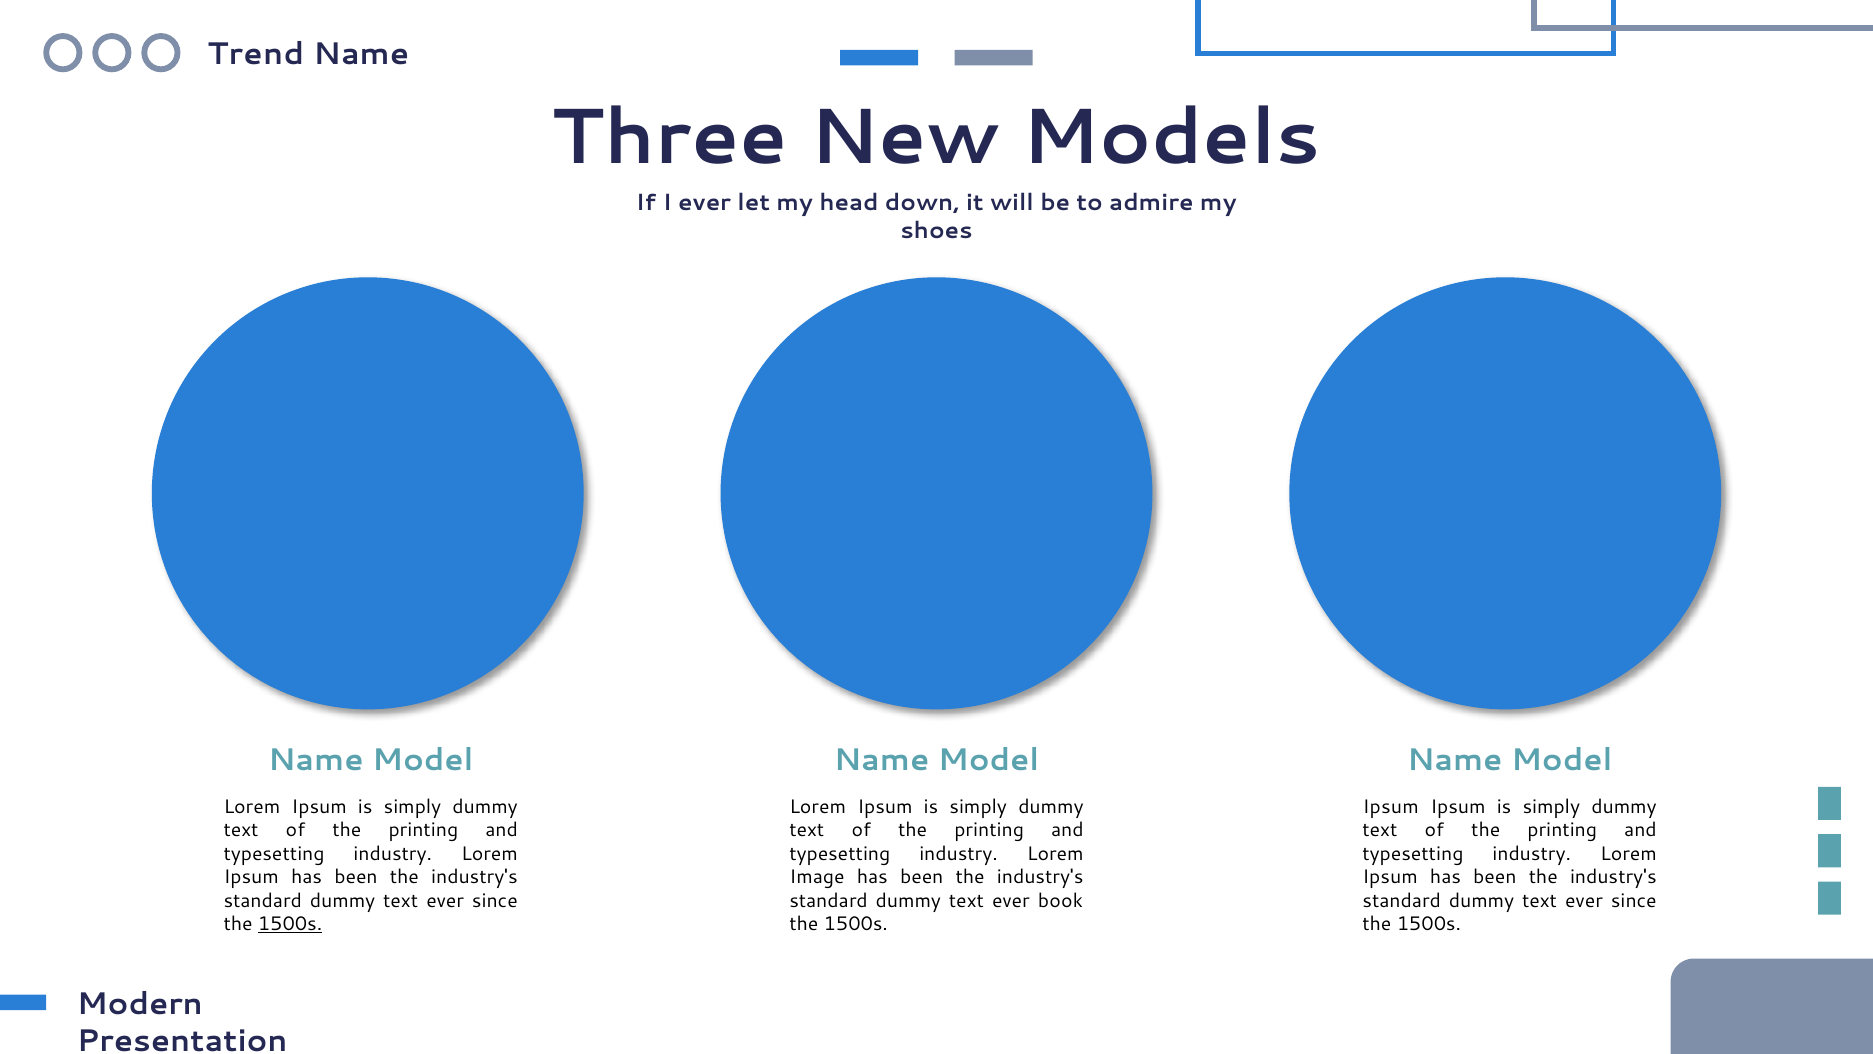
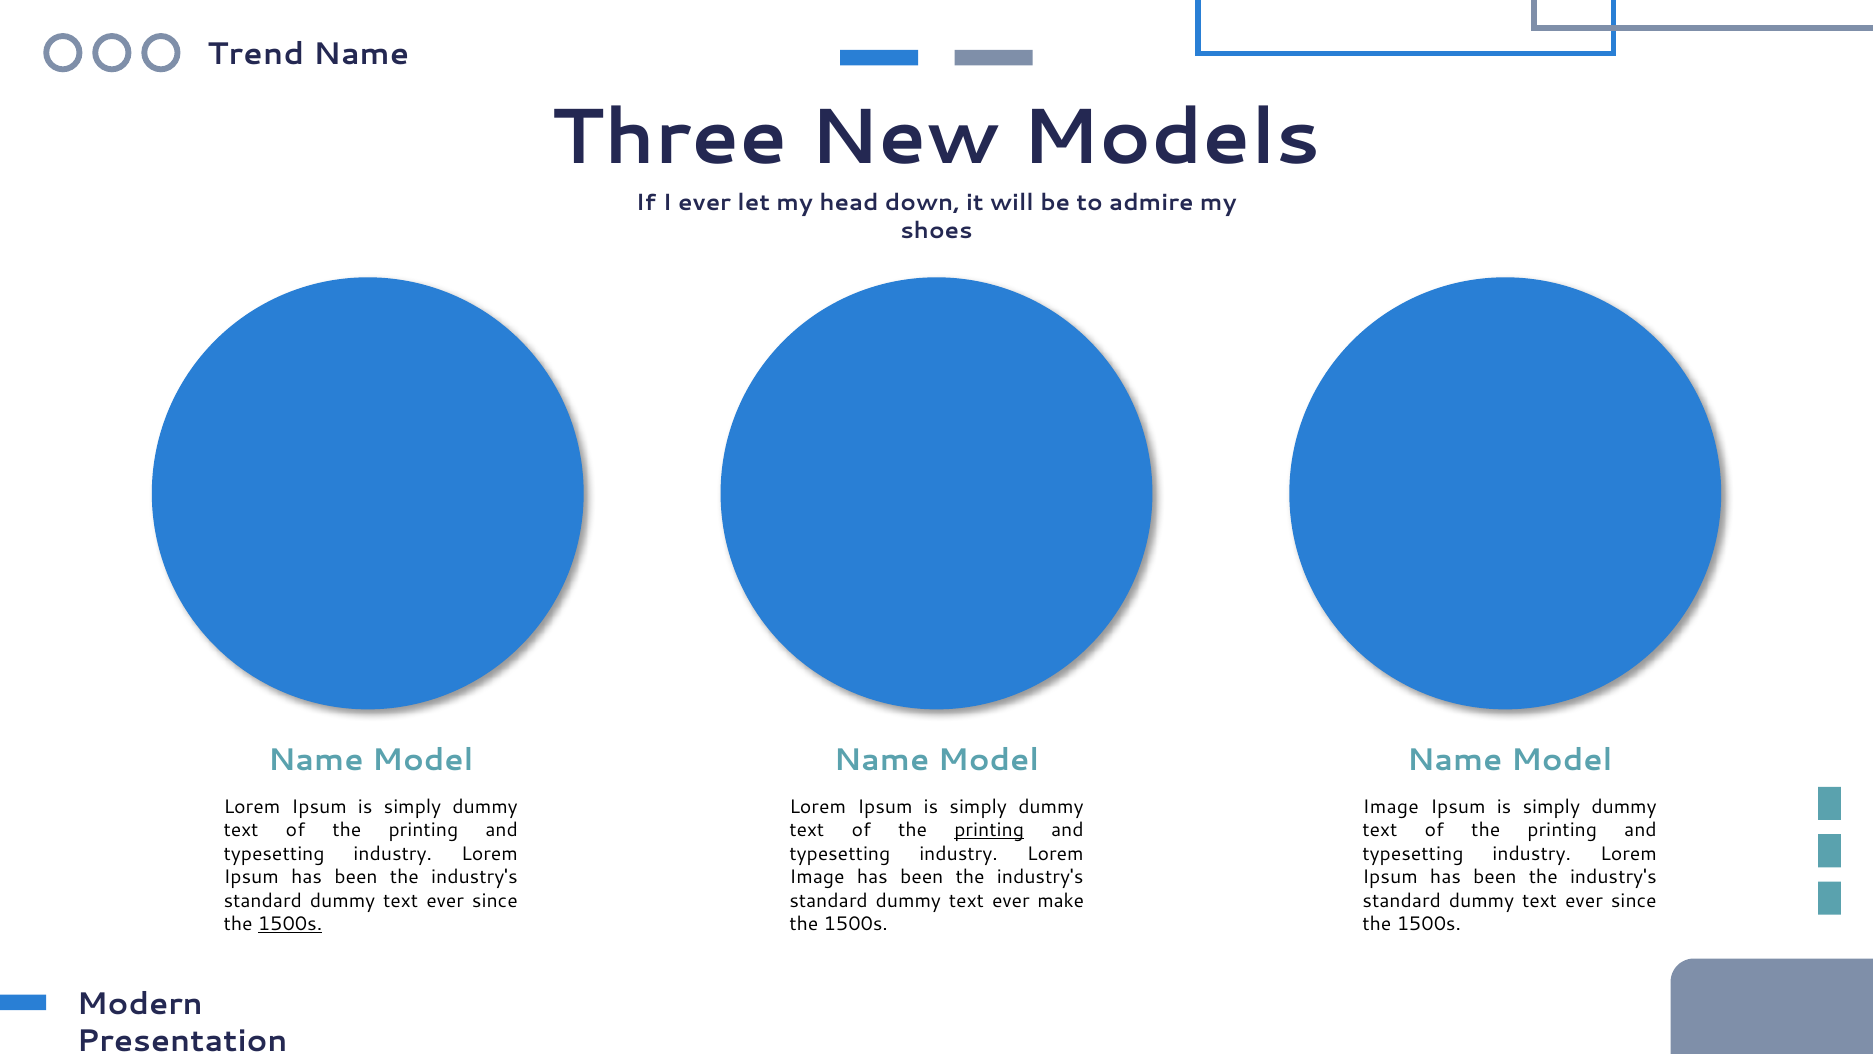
Ipsum at (1391, 807): Ipsum -> Image
printing at (989, 830) underline: none -> present
book: book -> make
